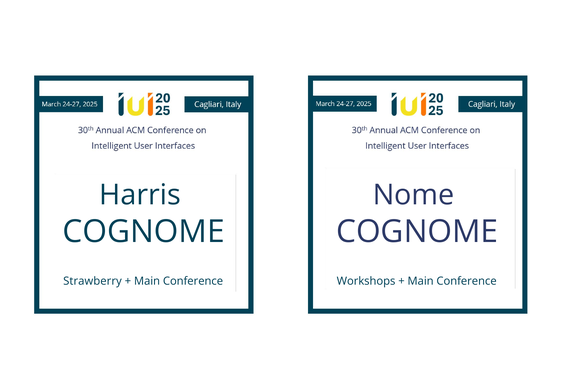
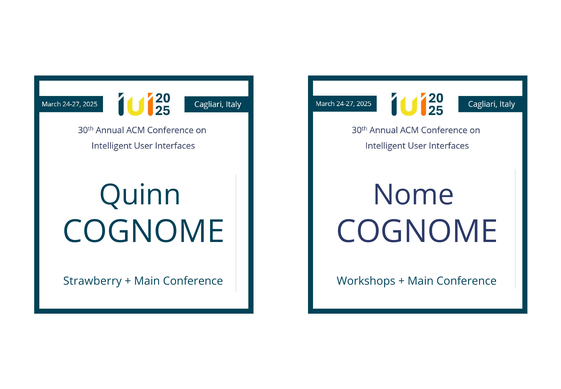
Harris: Harris -> Quinn
